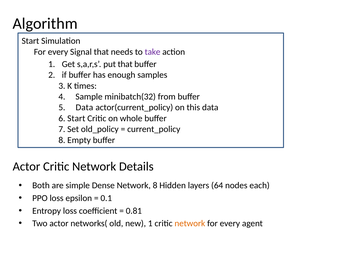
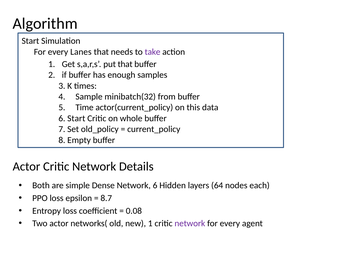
Signal: Signal -> Lanes
5 Data: Data -> Time
Network 8: 8 -> 6
0.1: 0.1 -> 8.7
0.81: 0.81 -> 0.08
network at (190, 224) colour: orange -> purple
